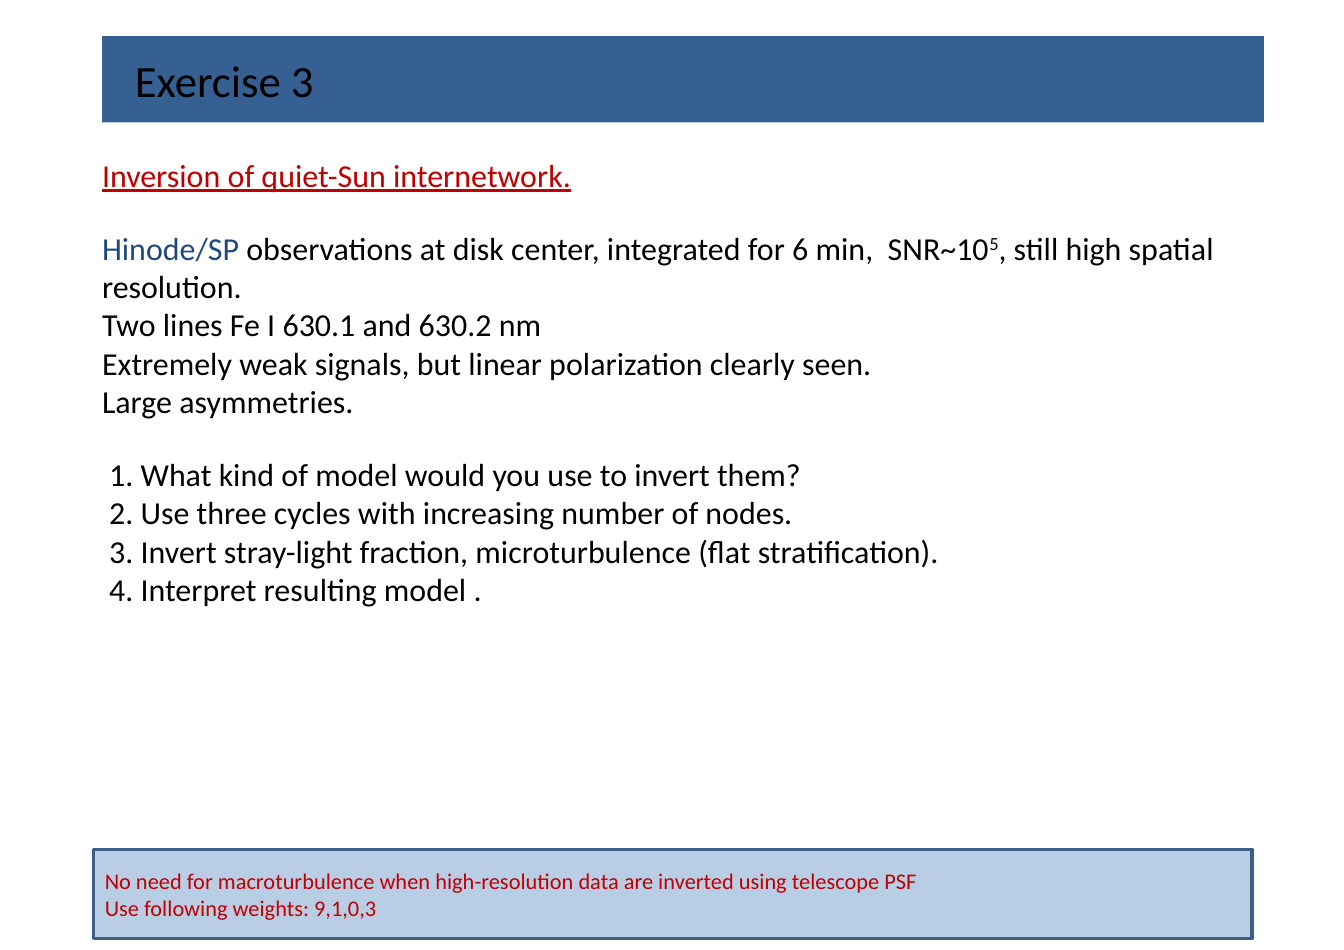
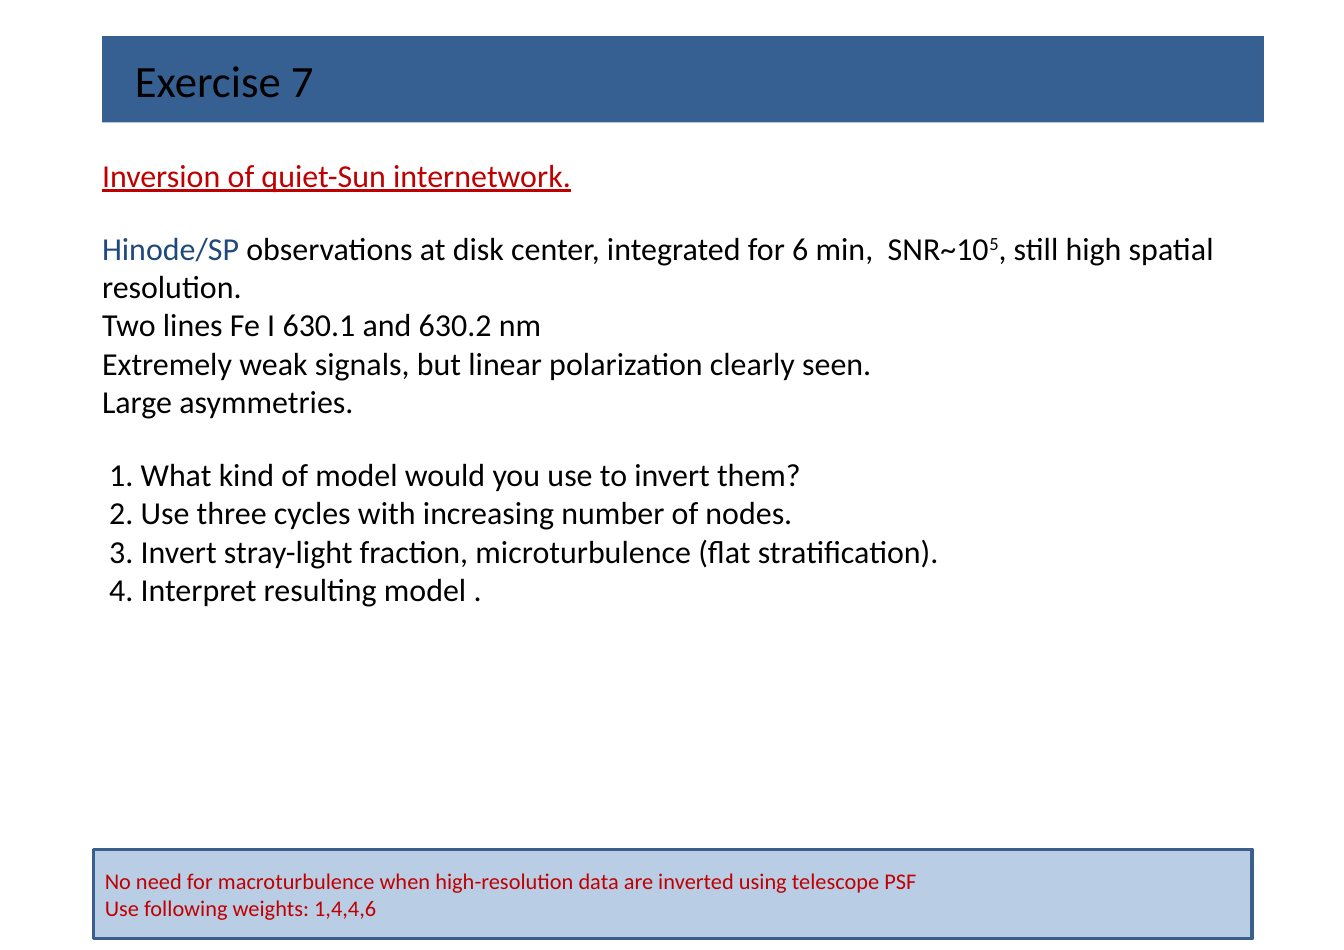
Exercise 3: 3 -> 7
9,1,0,3: 9,1,0,3 -> 1,4,4,6
